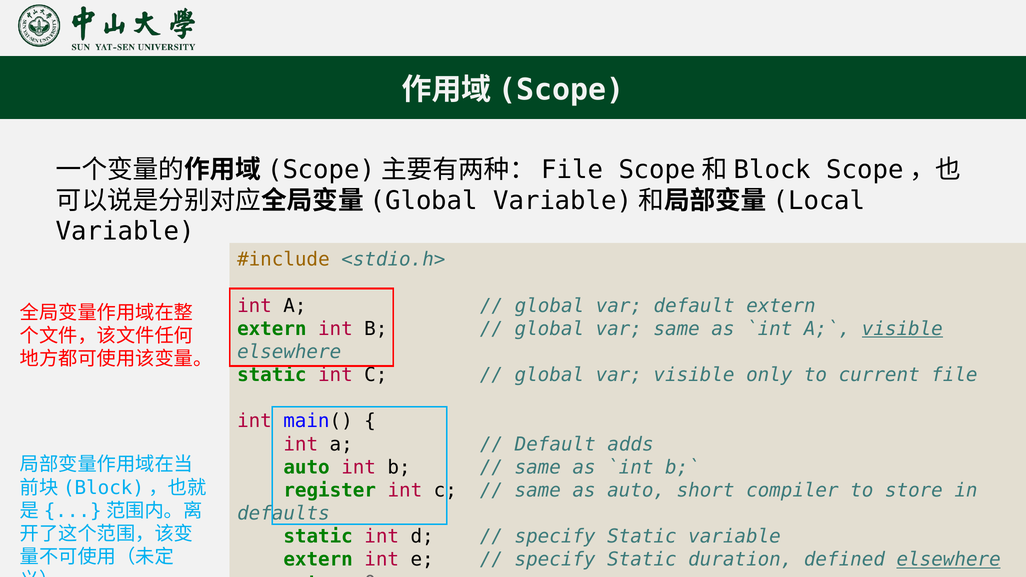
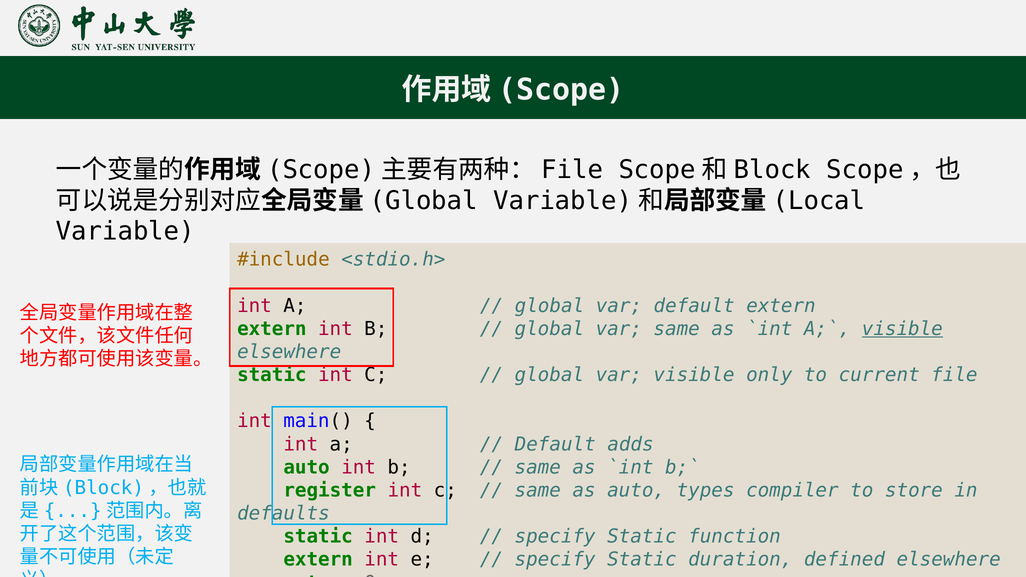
short: short -> types
Static variable: variable -> function
elsewhere at (949, 560) underline: present -> none
